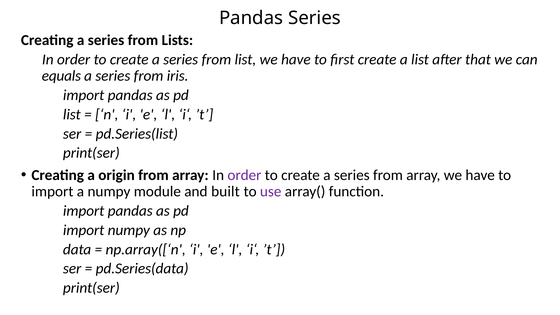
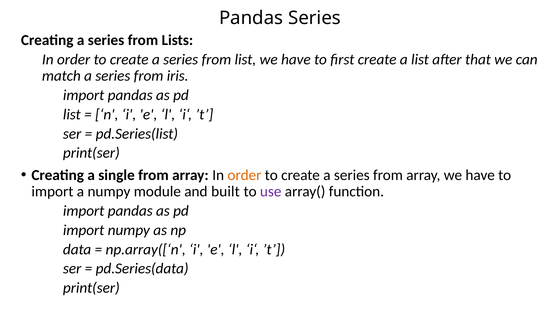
equals: equals -> match
origin: origin -> single
order at (244, 175) colour: purple -> orange
